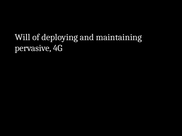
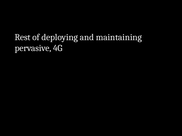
Will: Will -> Rest
